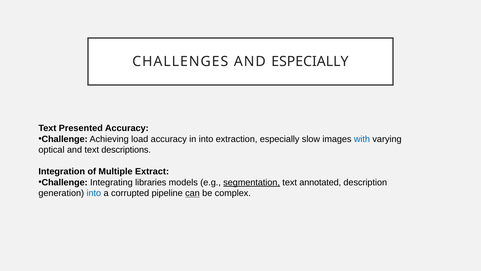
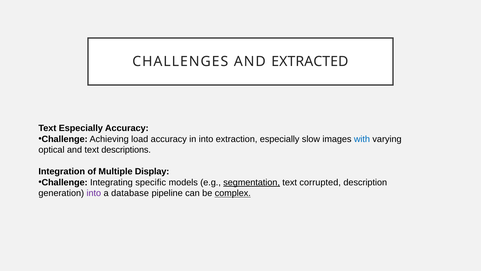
AND ESPECIALLY: ESPECIALLY -> EXTRACTED
Text Presented: Presented -> Especially
Extract: Extract -> Display
libraries: libraries -> specific
annotated: annotated -> corrupted
into at (94, 193) colour: blue -> purple
corrupted: corrupted -> database
can underline: present -> none
complex underline: none -> present
